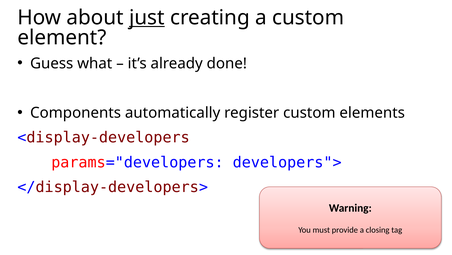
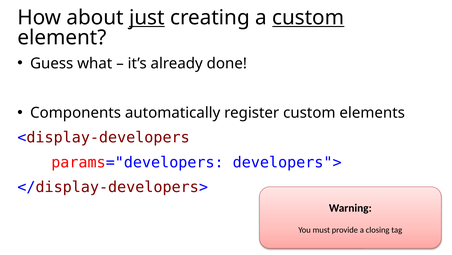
custom at (308, 18) underline: none -> present
